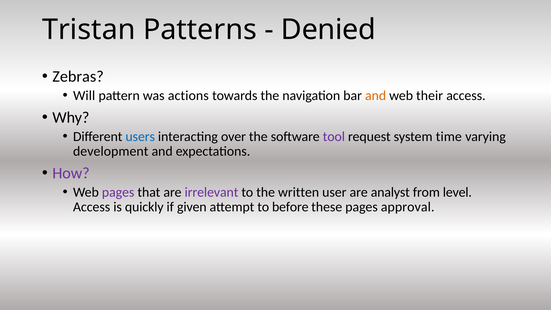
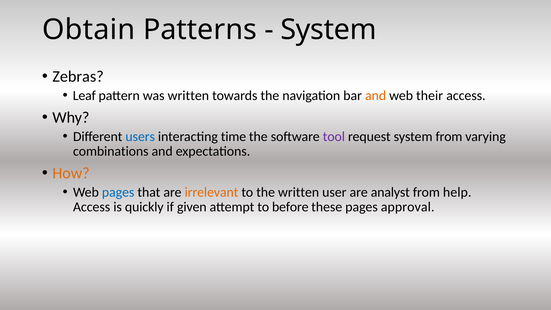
Tristan: Tristan -> Obtain
Denied at (328, 30): Denied -> System
Will: Will -> Leaf
was actions: actions -> written
over: over -> time
system time: time -> from
development: development -> combinations
How colour: purple -> orange
pages at (118, 192) colour: purple -> blue
irrelevant colour: purple -> orange
level: level -> help
